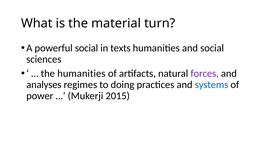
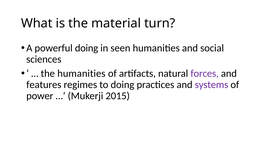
powerful social: social -> doing
texts: texts -> seen
analyses: analyses -> features
systems colour: blue -> purple
